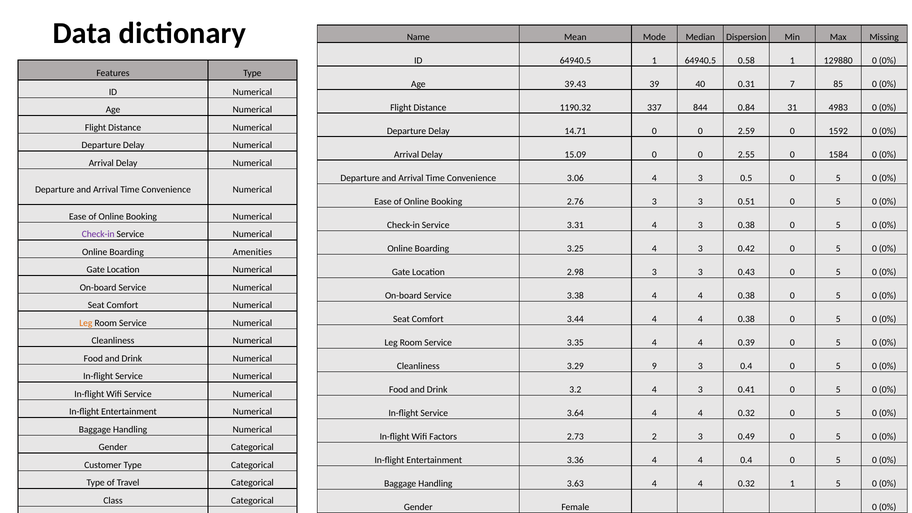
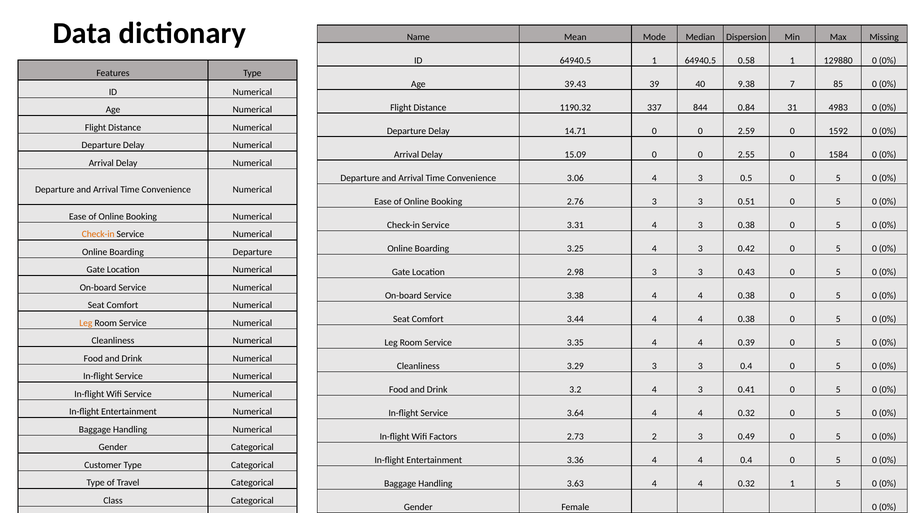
0.31: 0.31 -> 9.38
Check-in at (98, 234) colour: purple -> orange
Boarding Amenities: Amenities -> Departure
3.29 9: 9 -> 3
